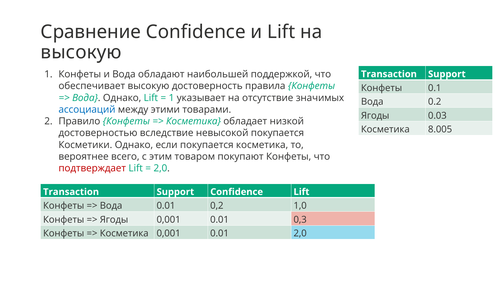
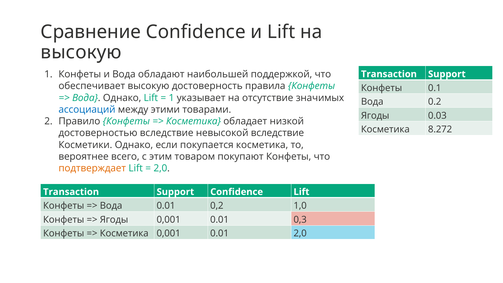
8.005: 8.005 -> 8.272
невысокой покупается: покупается -> вследствие
подтверждает colour: red -> orange
